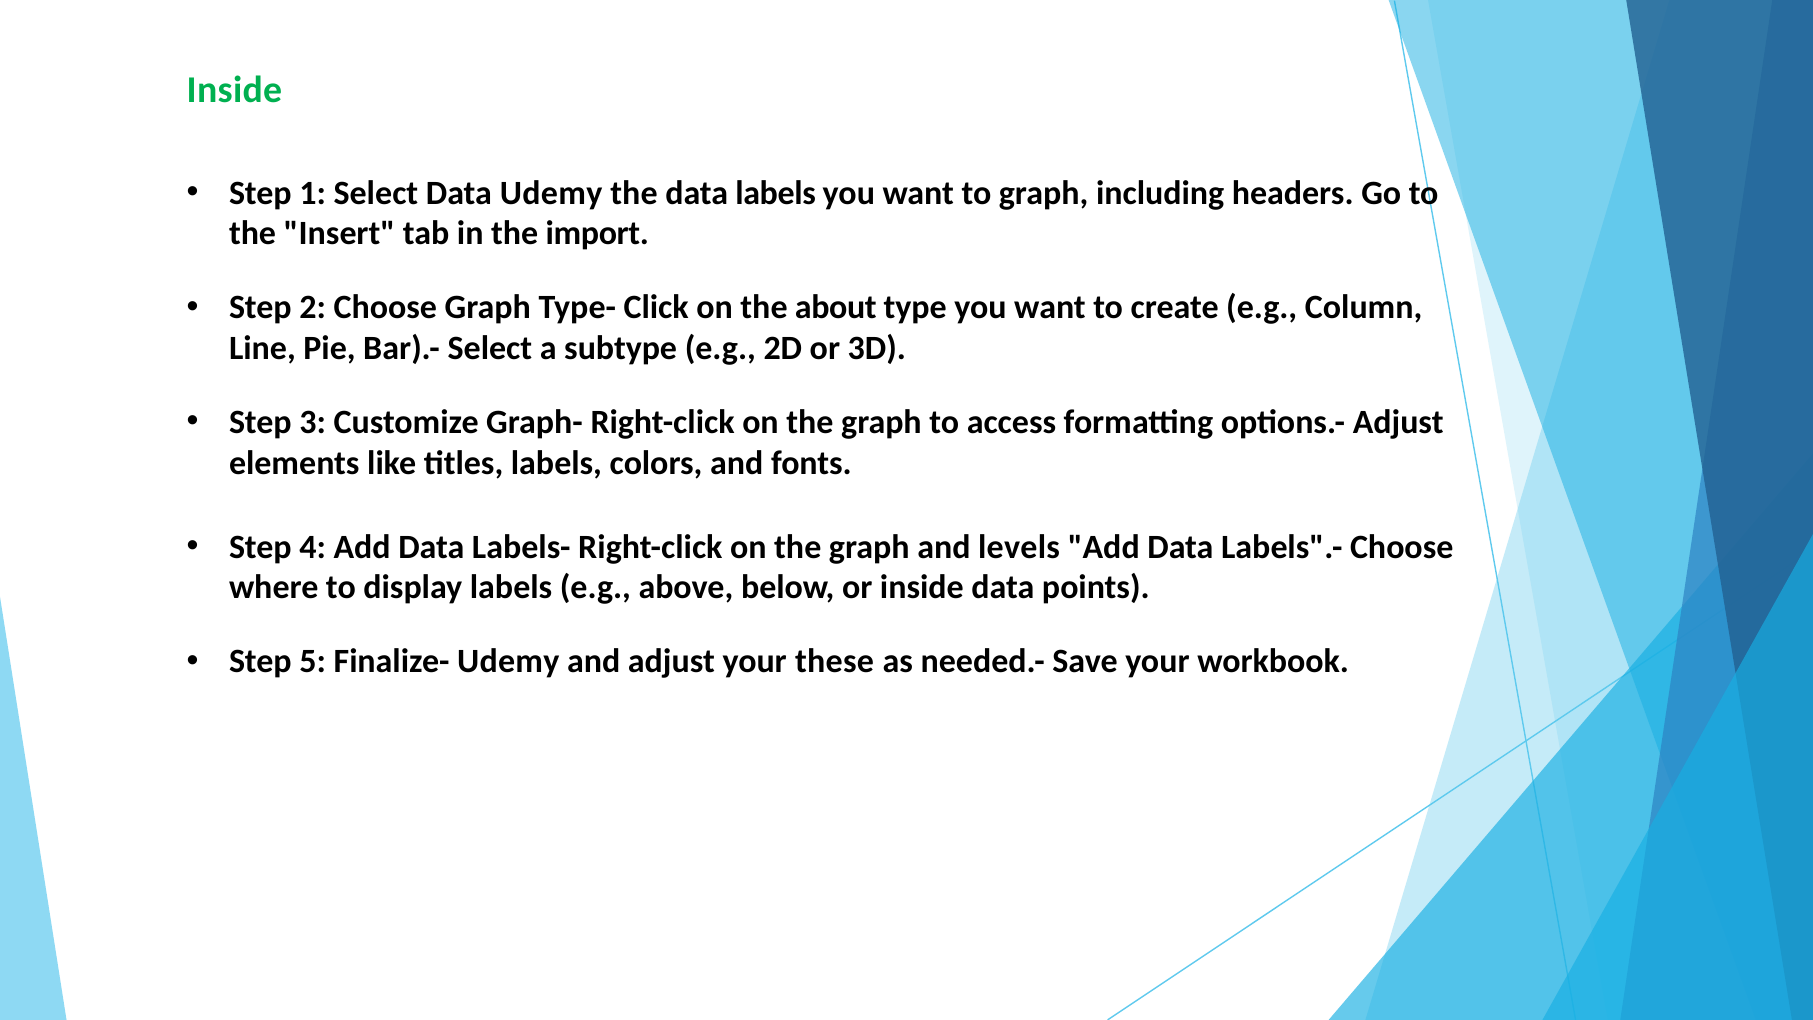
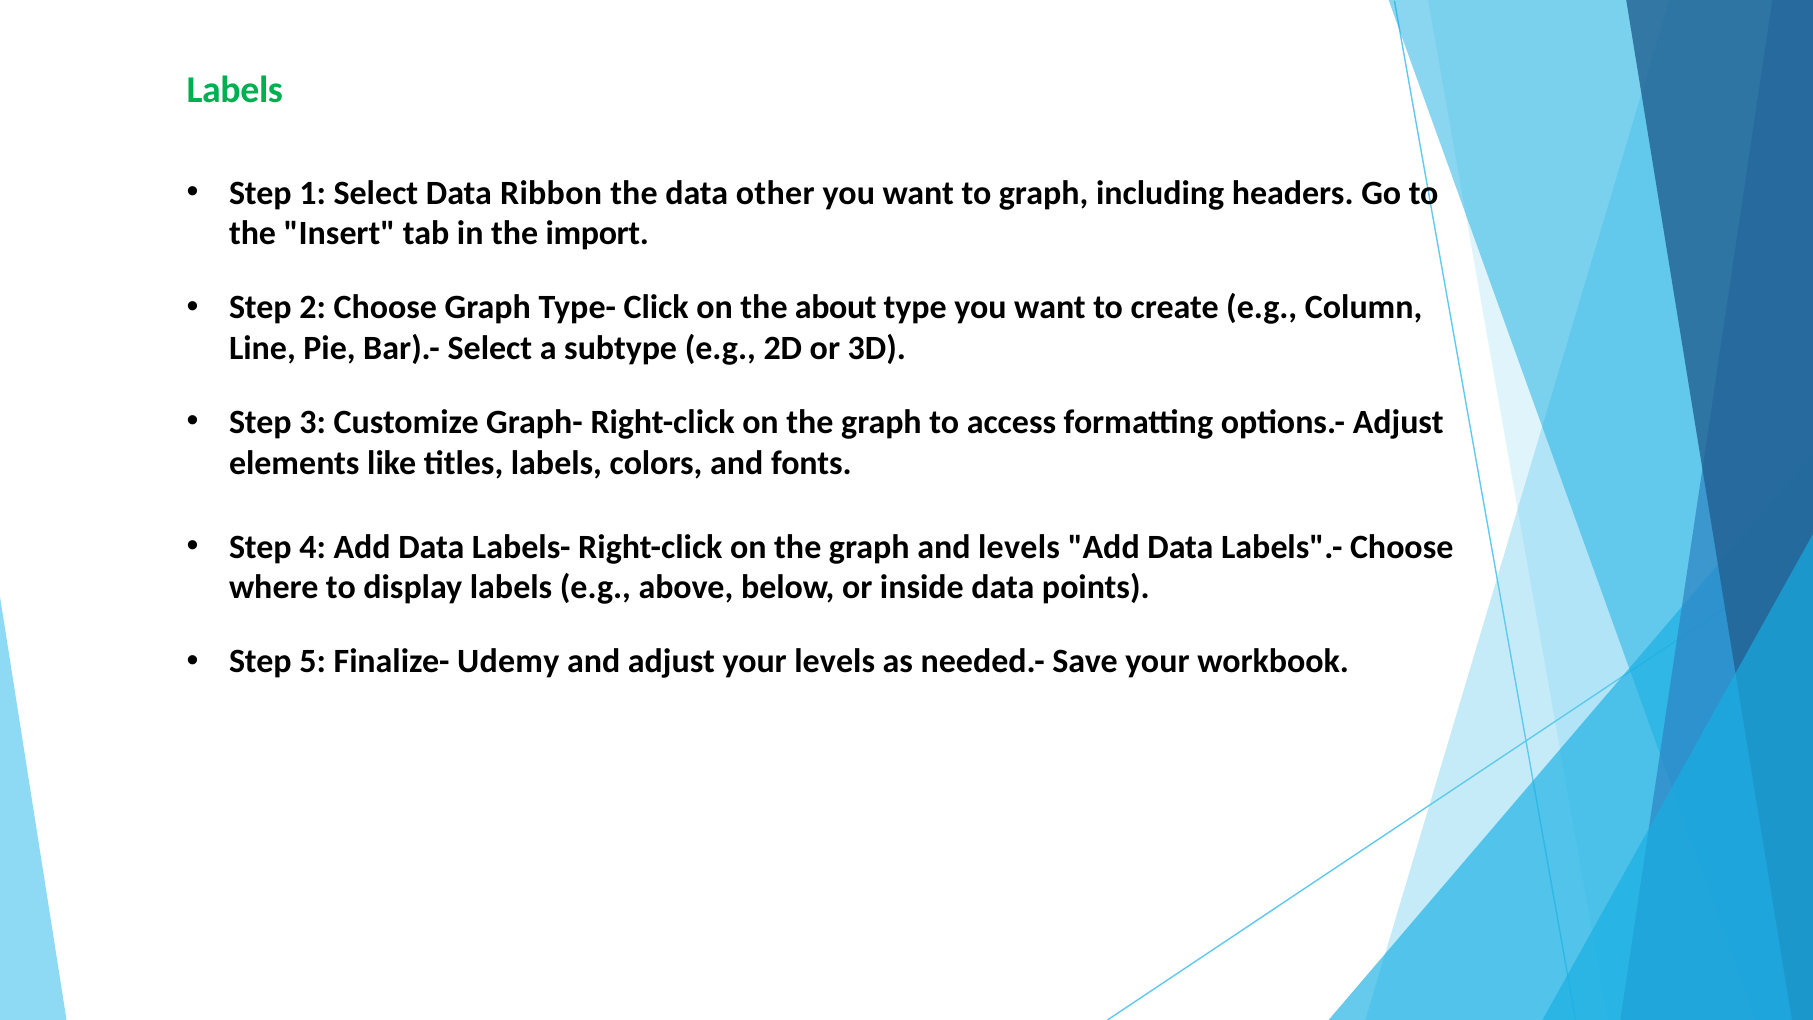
Inside at (234, 90): Inside -> Labels
Data Udemy: Udemy -> Ribbon
data labels: labels -> other
your these: these -> levels
